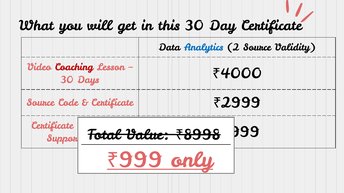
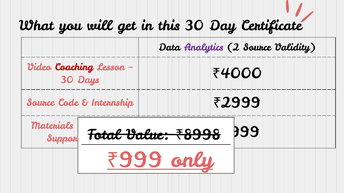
Analytics colour: blue -> purple
Certificate at (112, 103): Certificate -> Internship
Certificate at (52, 126): Certificate -> Materials
